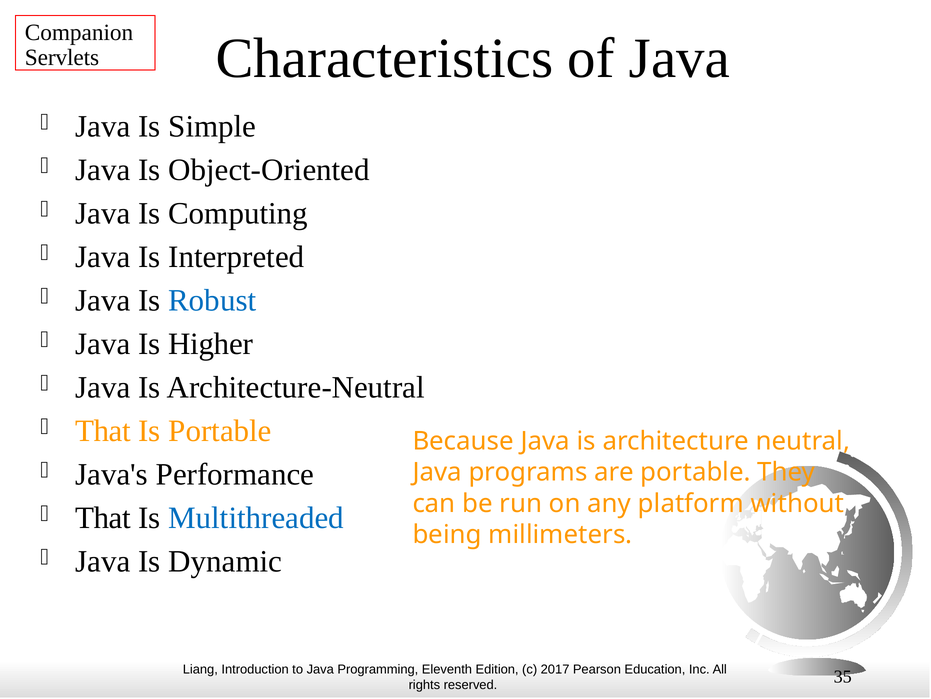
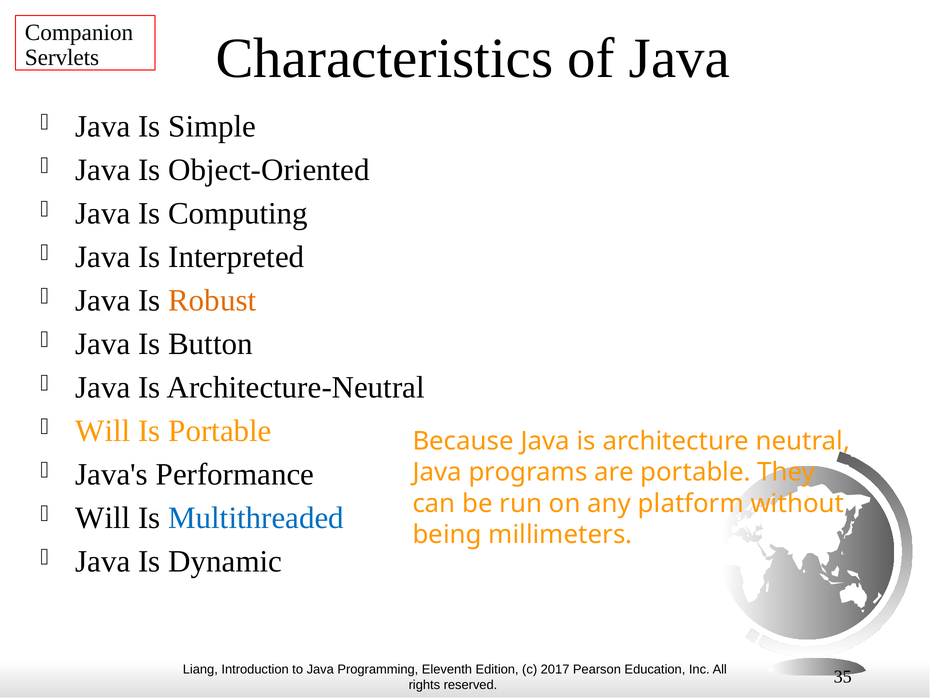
Robust colour: blue -> orange
Higher: Higher -> Button
That at (103, 430): That -> Will
That at (103, 517): That -> Will
